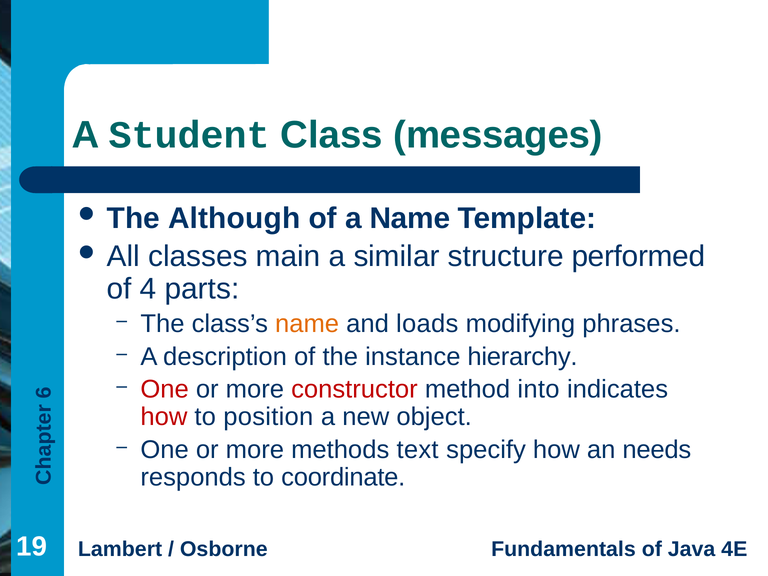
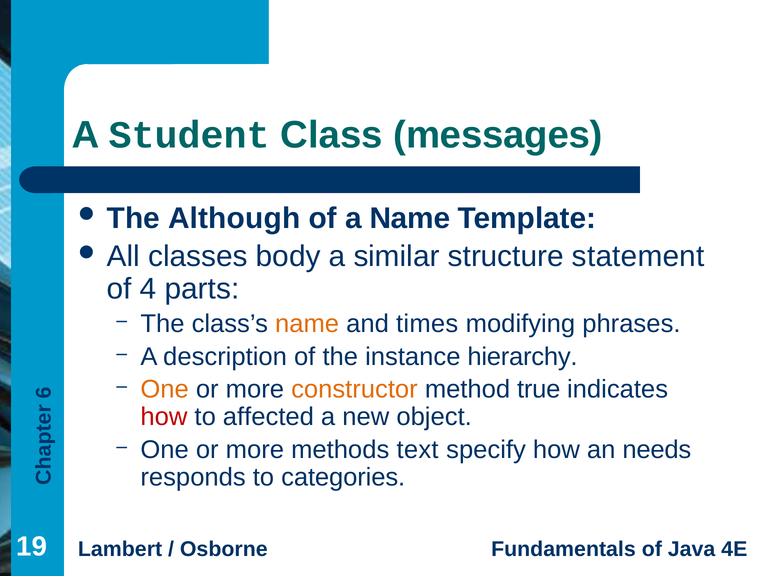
main: main -> body
performed: performed -> statement
loads: loads -> times
One at (165, 389) colour: red -> orange
constructor colour: red -> orange
into: into -> true
position: position -> affected
coordinate: coordinate -> categories
